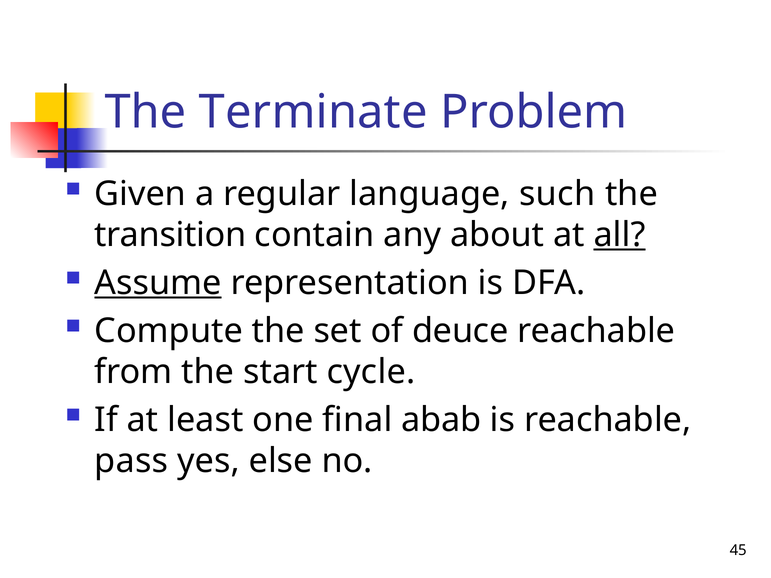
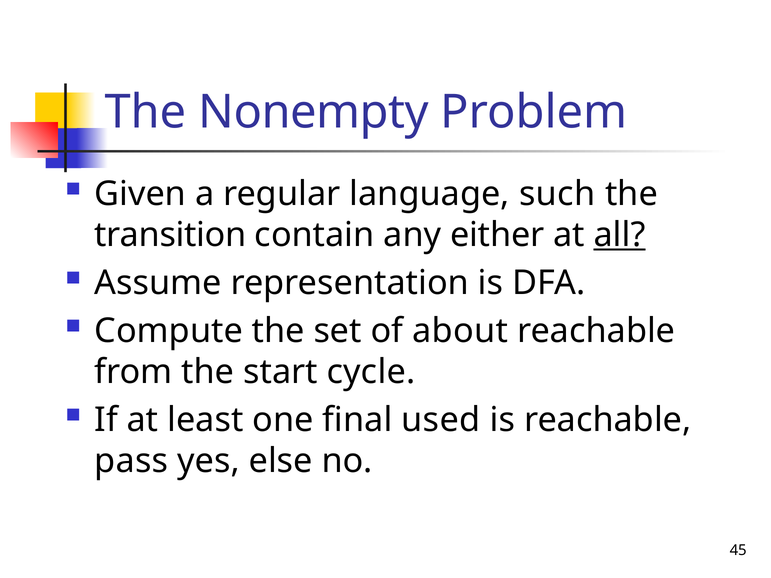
Terminate: Terminate -> Nonempty
about: about -> either
Assume underline: present -> none
deuce: deuce -> about
abab: abab -> used
